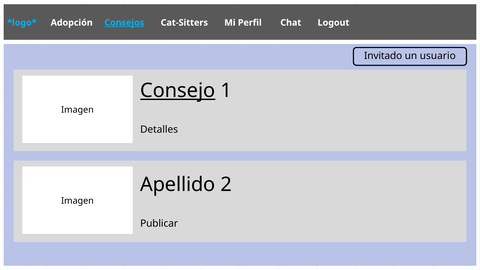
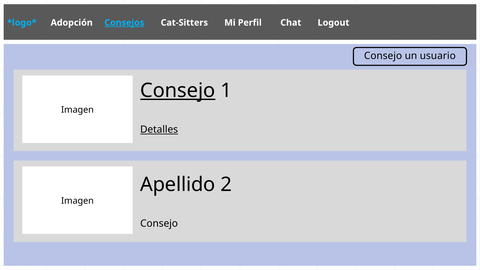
Invitado at (383, 56): Invitado -> Consejo
Detalles underline: none -> present
Publicar at (159, 223): Publicar -> Consejo
